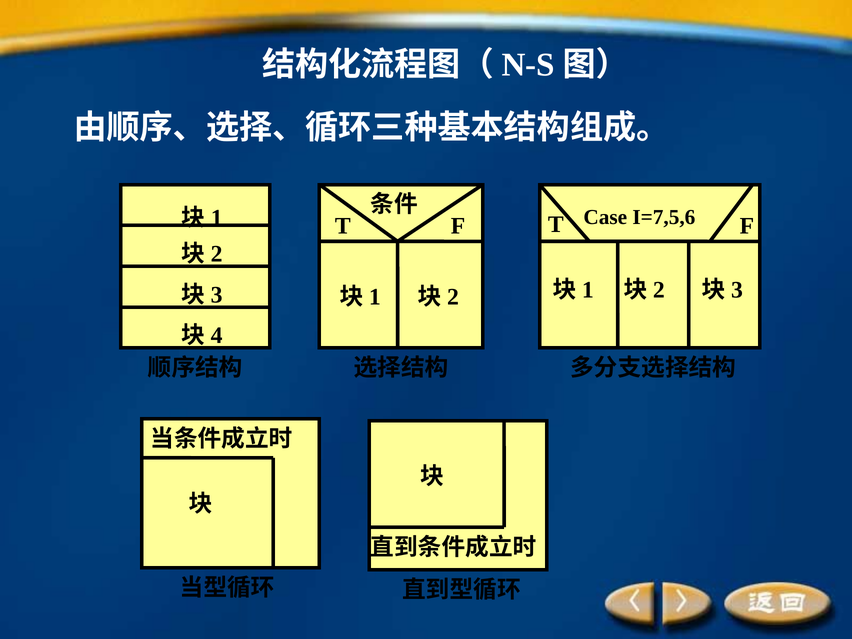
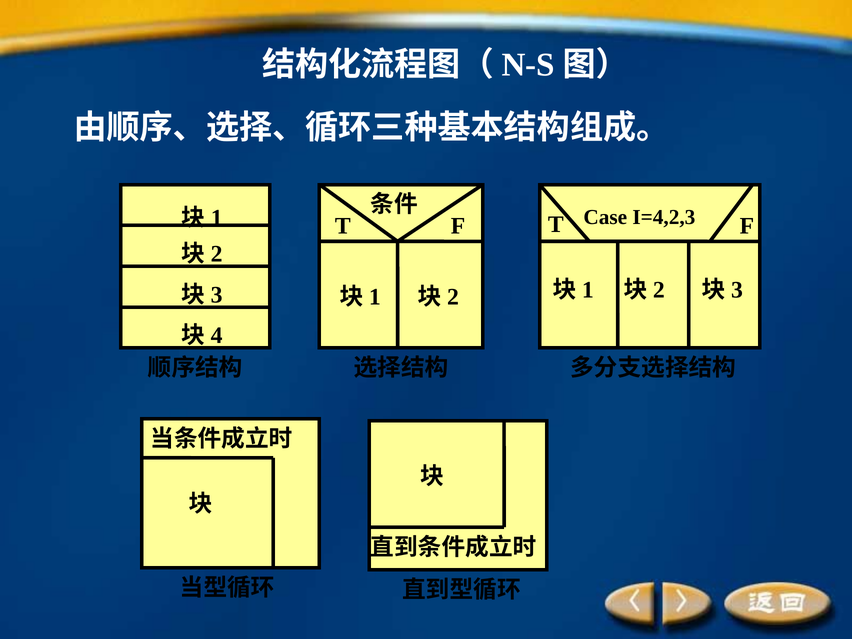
I=7,5,6: I=7,5,6 -> I=4,2,3
